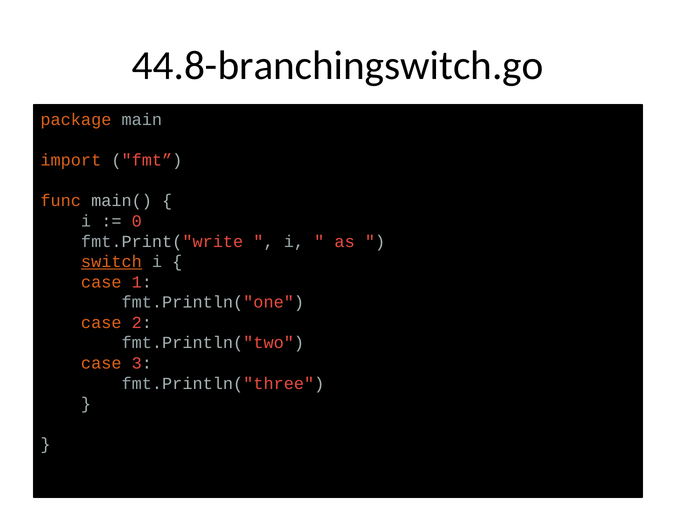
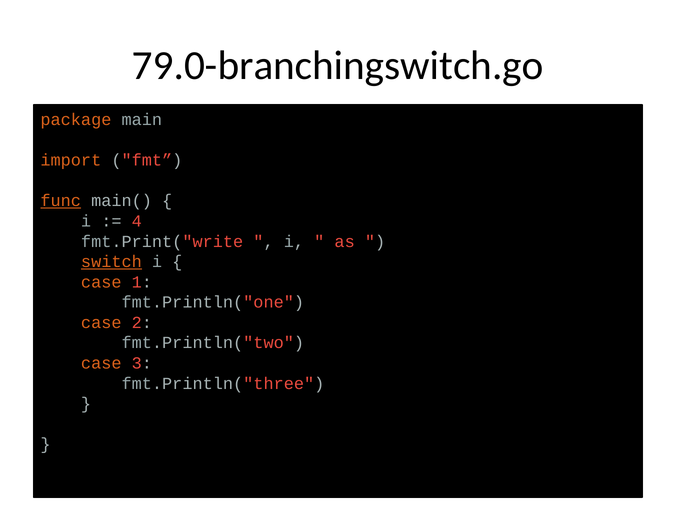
44.8-branchingswitch.go: 44.8-branchingswitch.go -> 79.0-branchingswitch.go
func underline: none -> present
0: 0 -> 4
